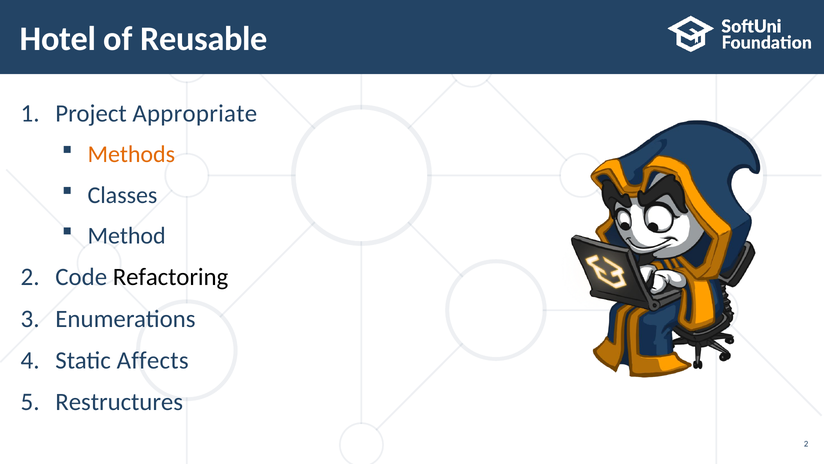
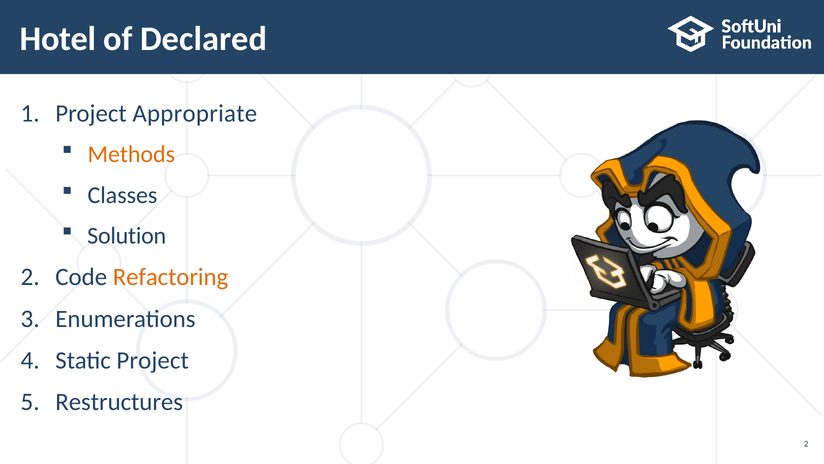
Reusable: Reusable -> Declared
Method: Method -> Solution
Refactoring colour: black -> orange
Static Affects: Affects -> Project
